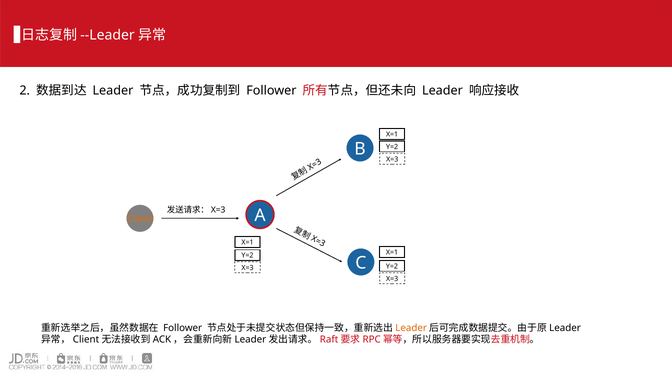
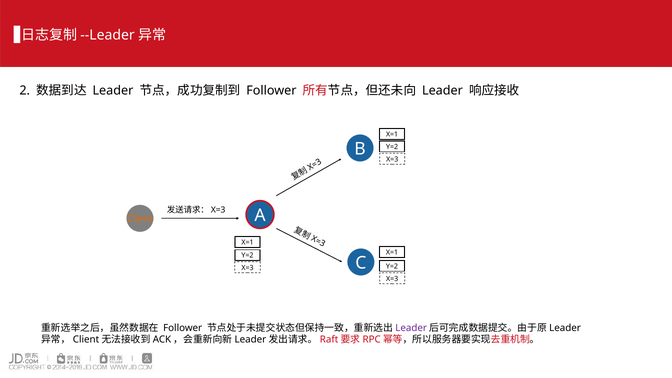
Leader at (411, 328) colour: orange -> purple
